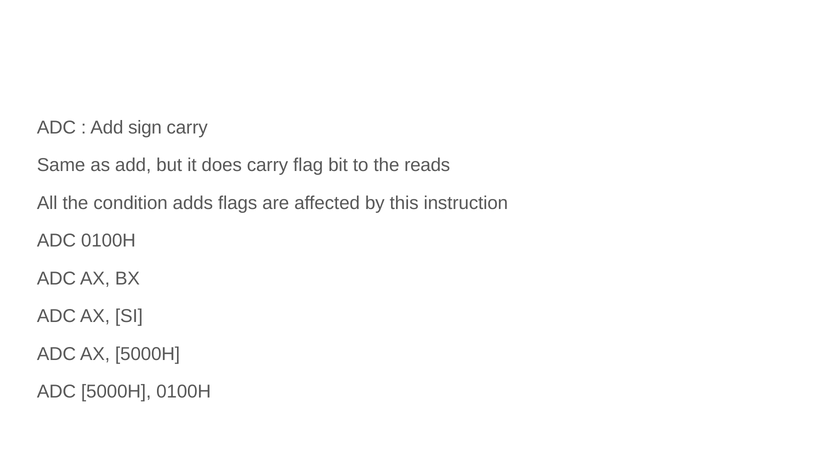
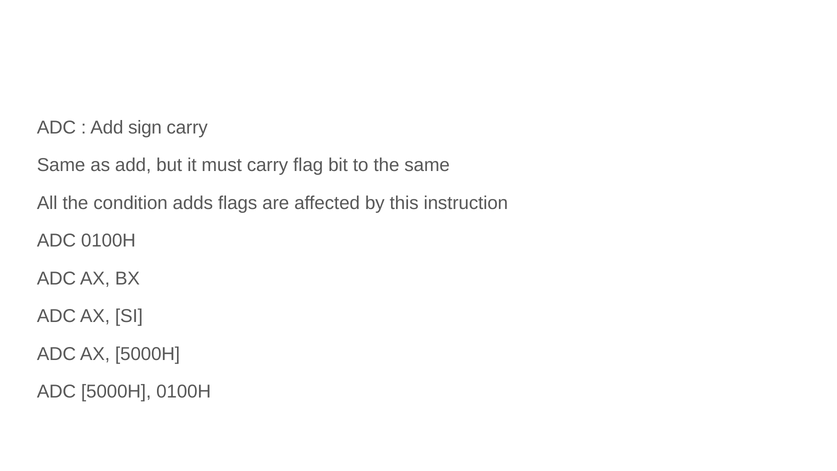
does: does -> must
the reads: reads -> same
